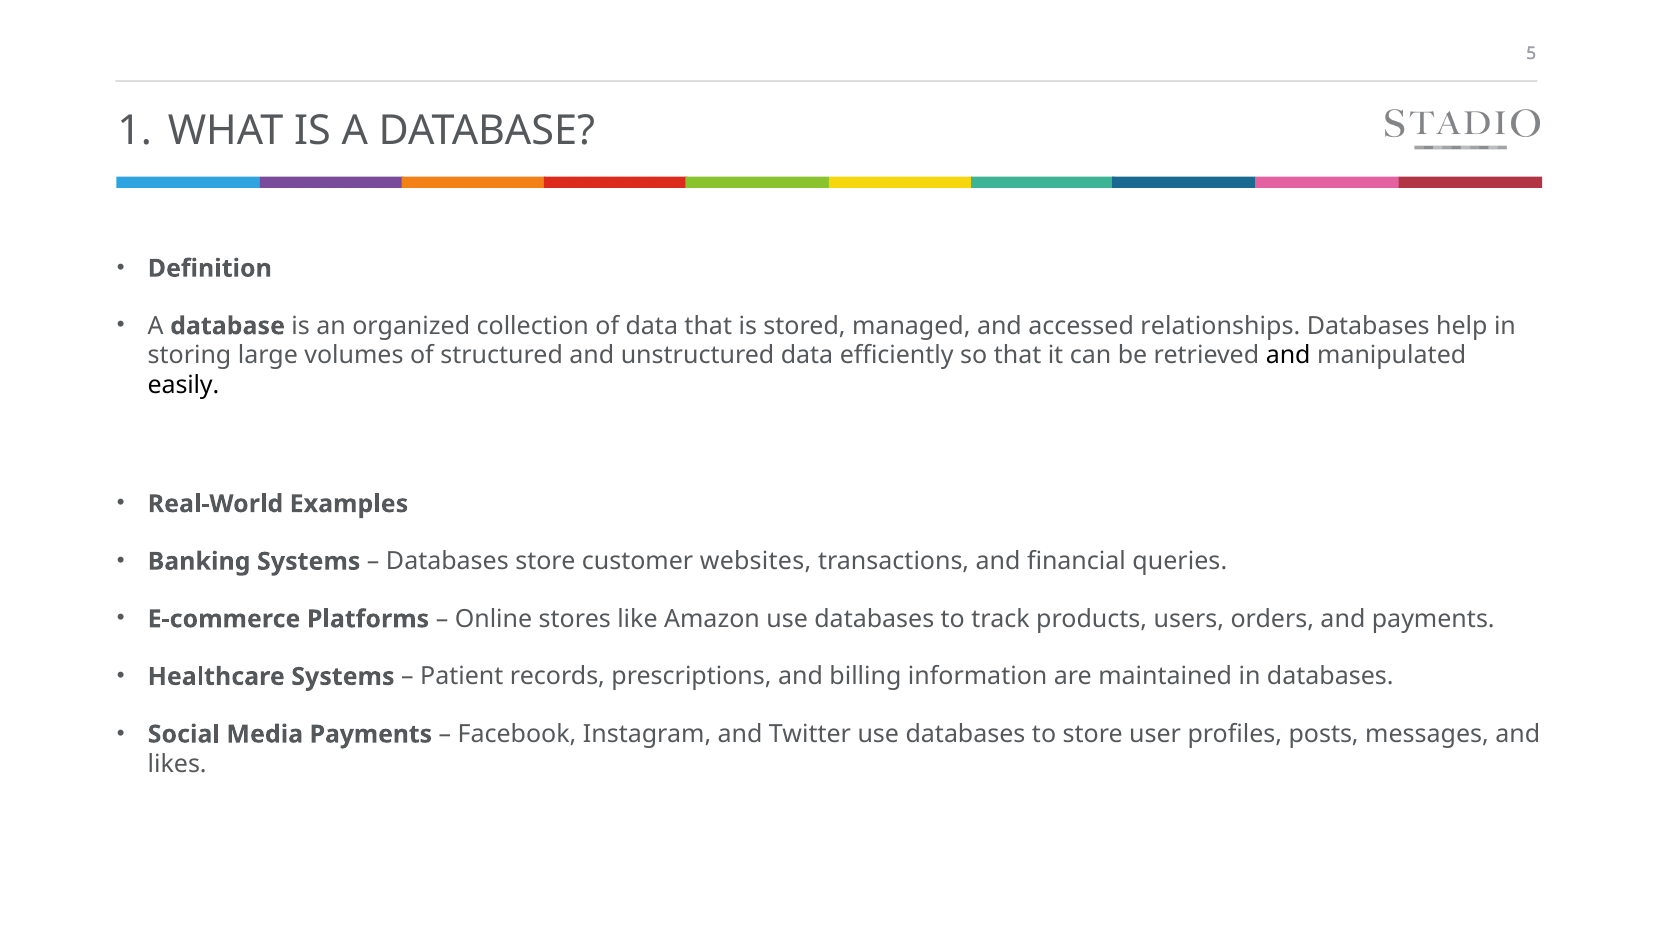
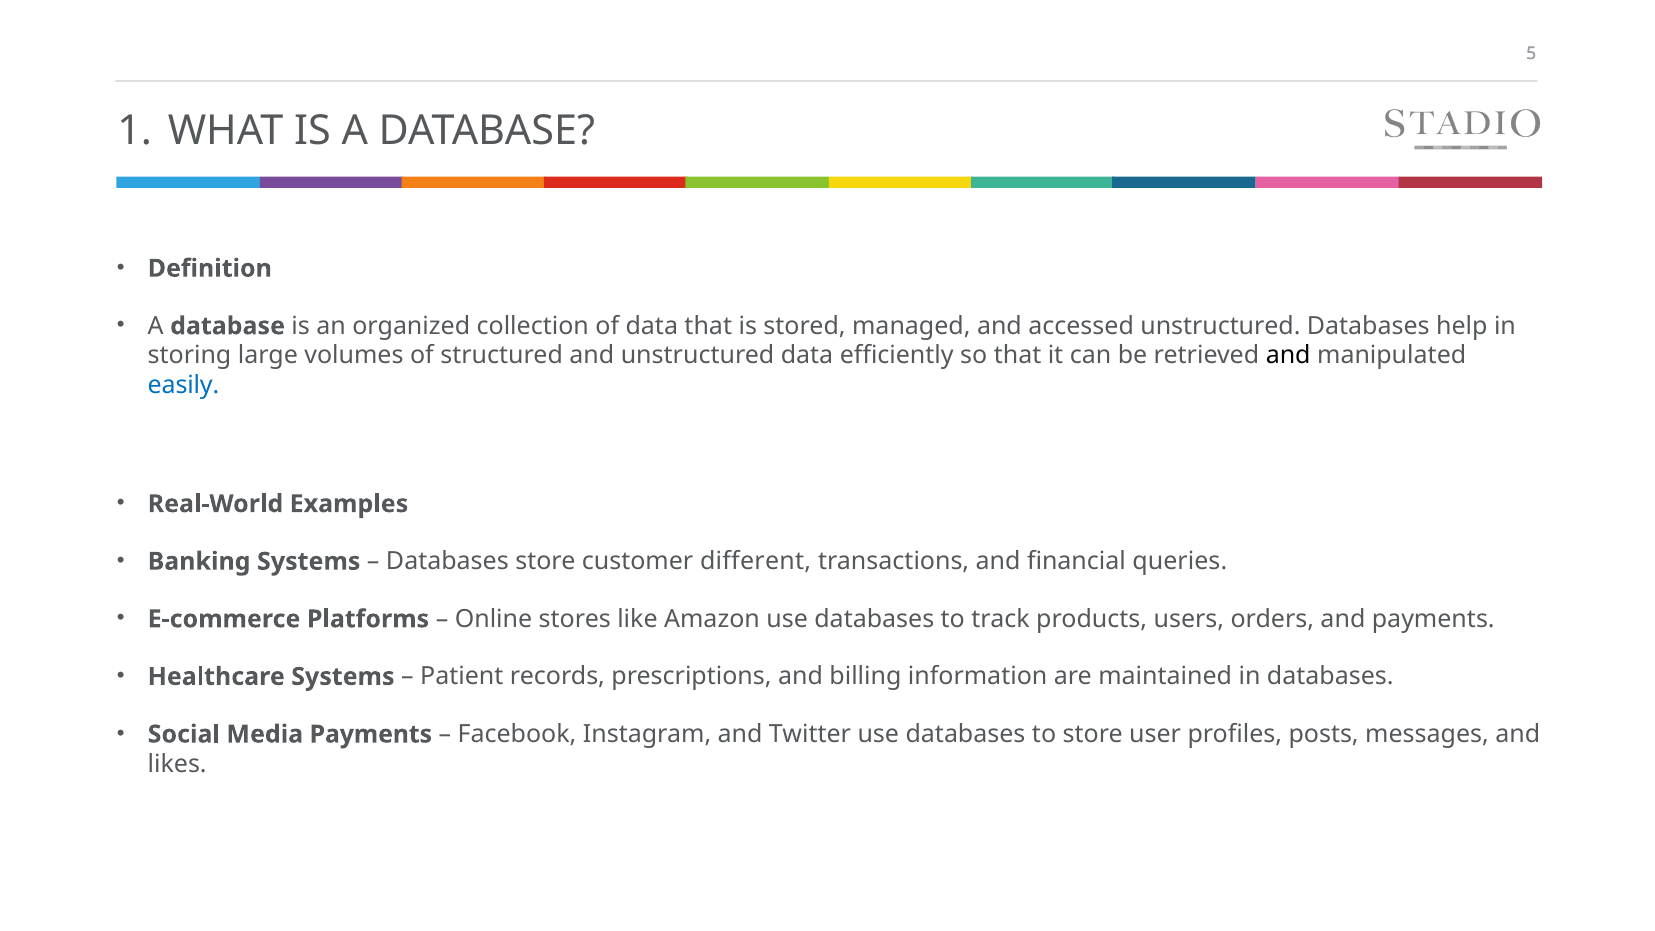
accessed relationships: relationships -> unstructured
easily colour: black -> blue
websites: websites -> different
